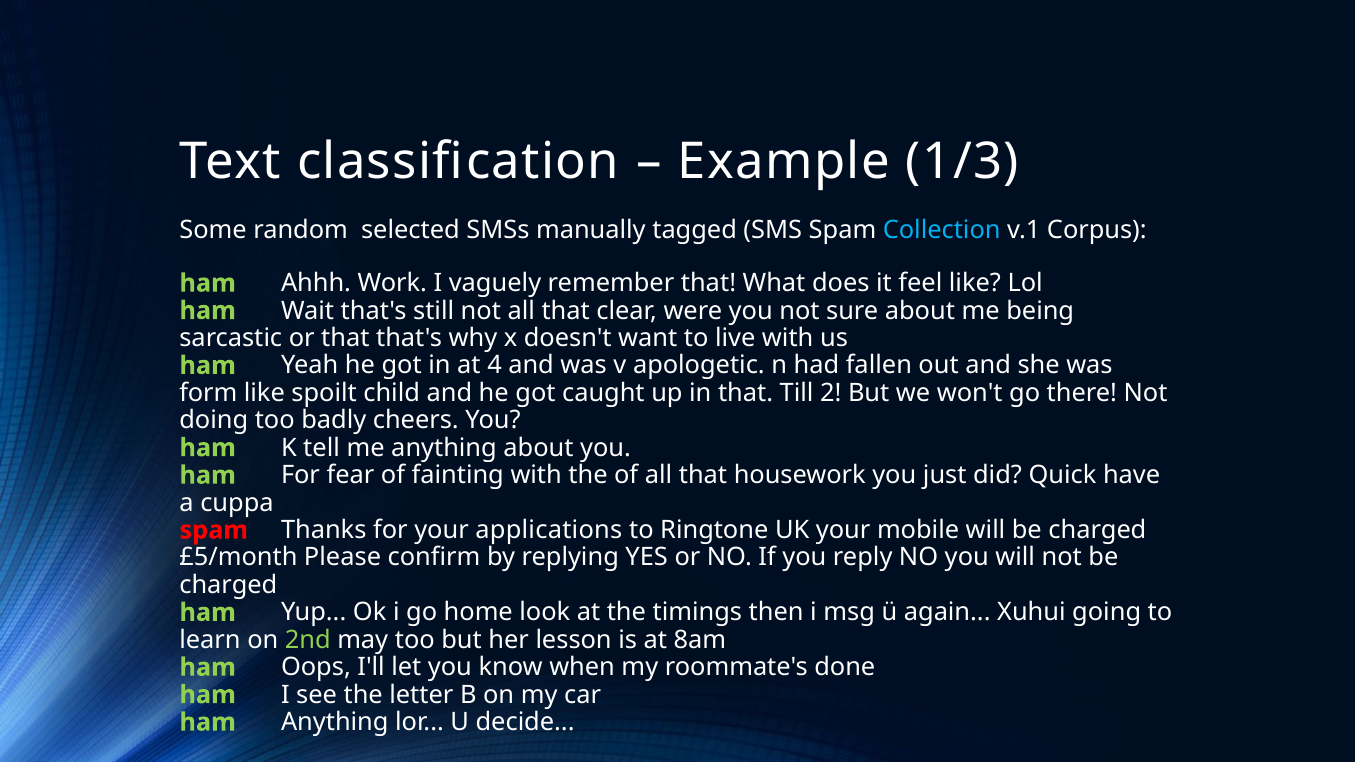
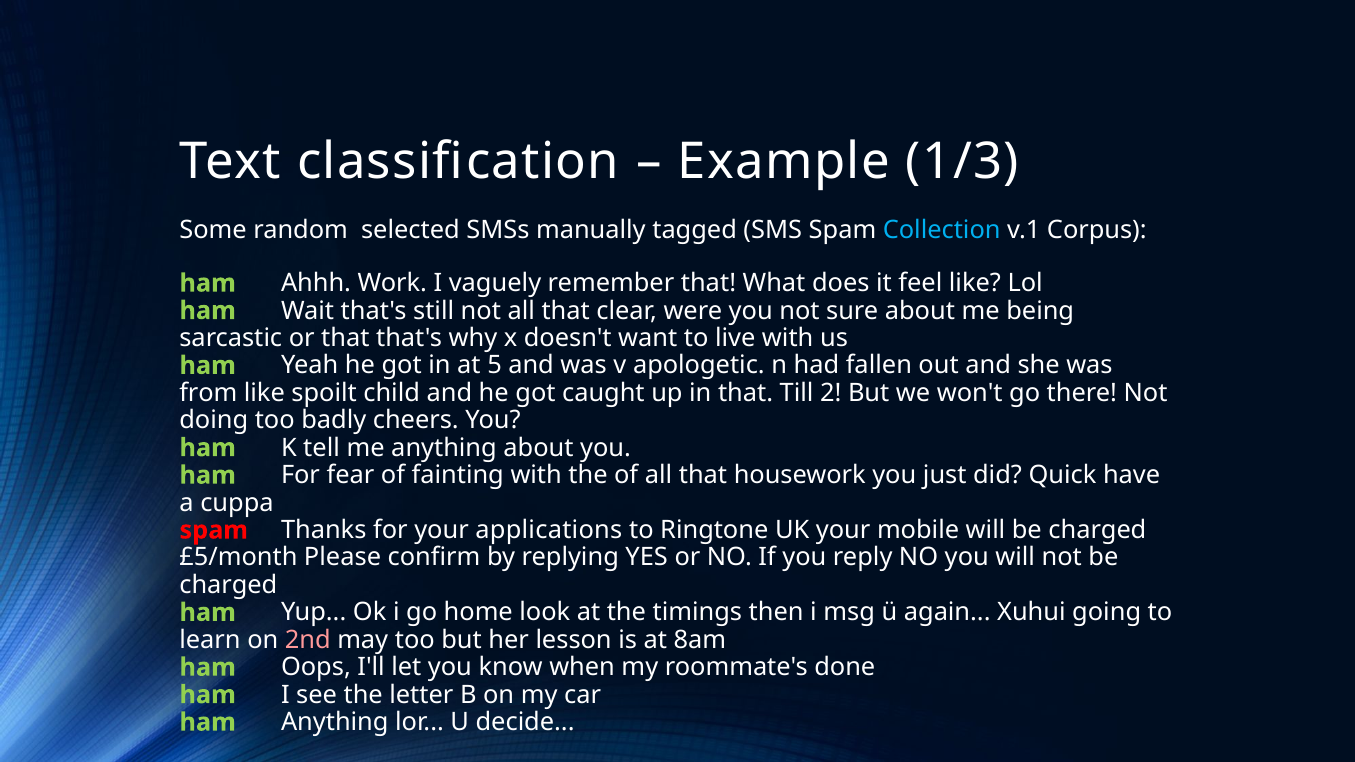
4: 4 -> 5
form: form -> from
2nd colour: light green -> pink
